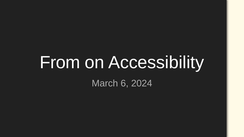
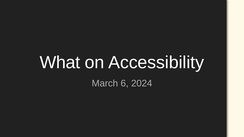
From: From -> What
